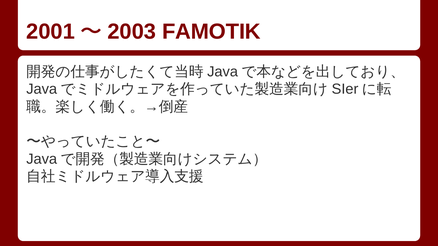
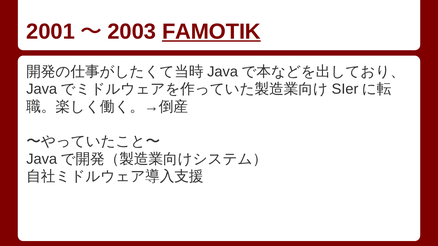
FAMOTIK underline: none -> present
